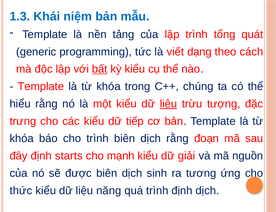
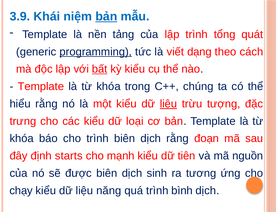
1.3: 1.3 -> 3.9
bản at (106, 16) underline: none -> present
programming underline: none -> present
tiếp: tiếp -> loại
giải: giải -> tiên
thức: thức -> chạy
trình định: định -> bình
